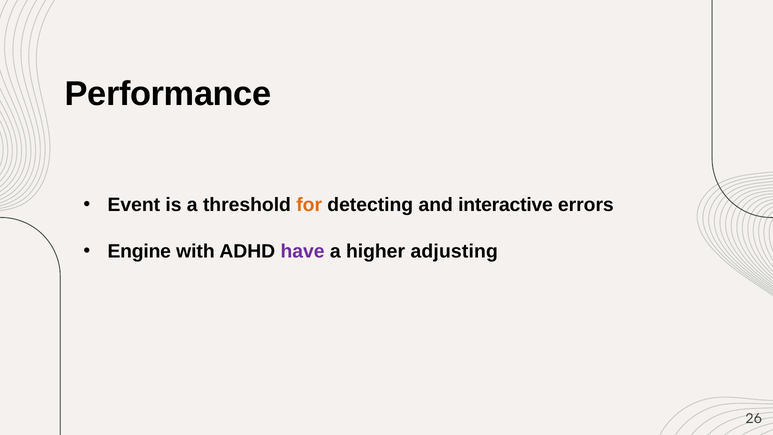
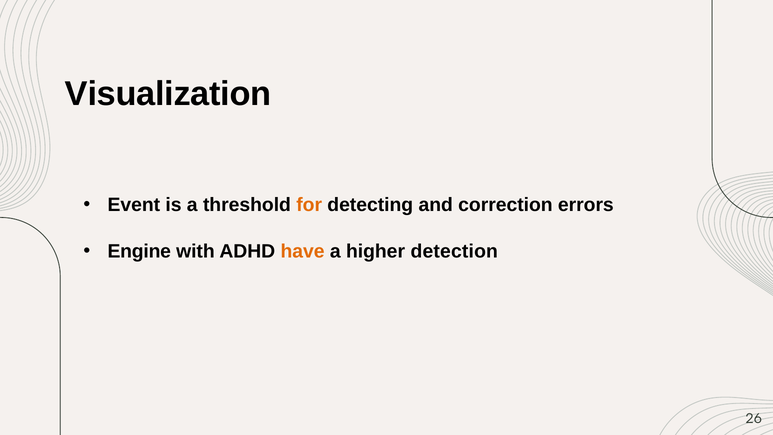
Performance: Performance -> Visualization
interactive: interactive -> correction
have colour: purple -> orange
adjusting: adjusting -> detection
